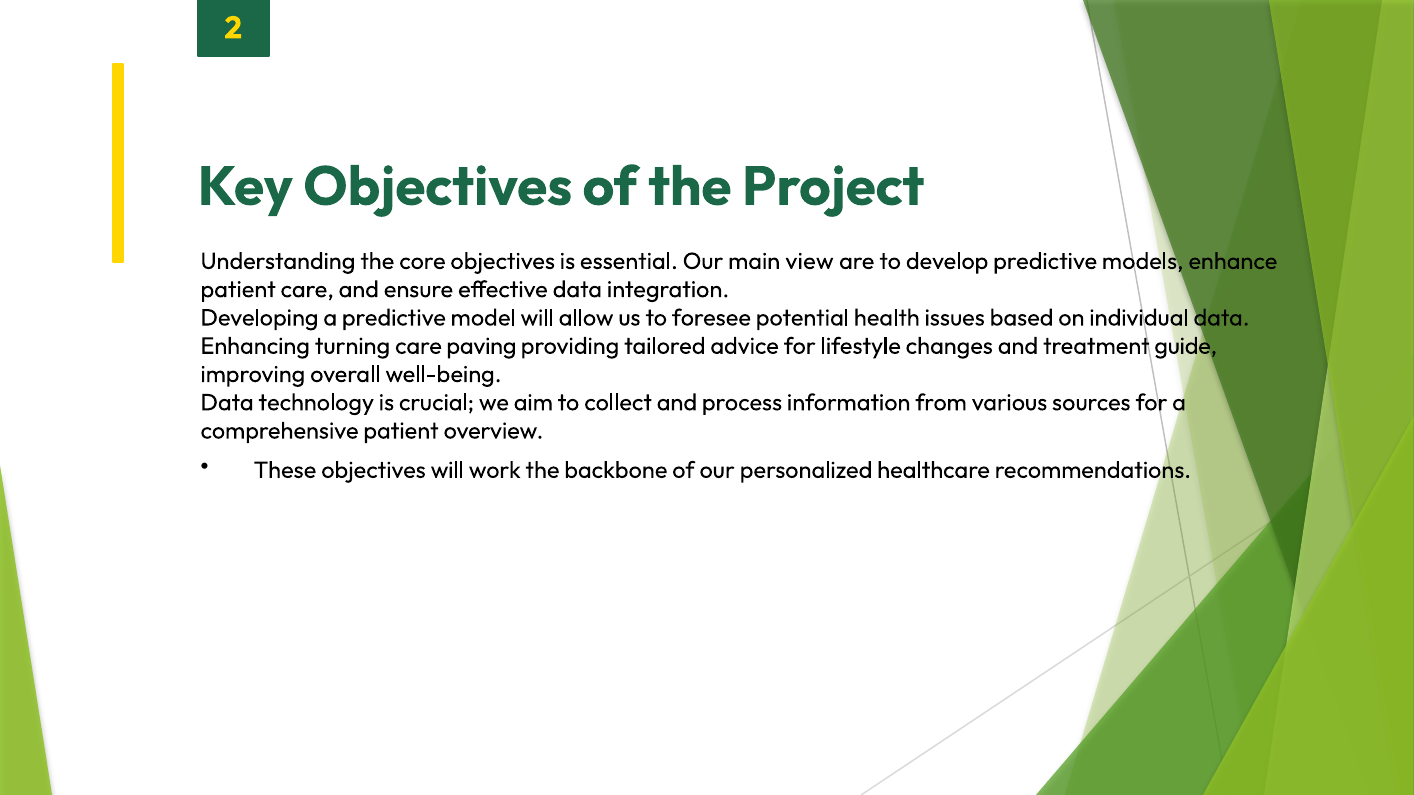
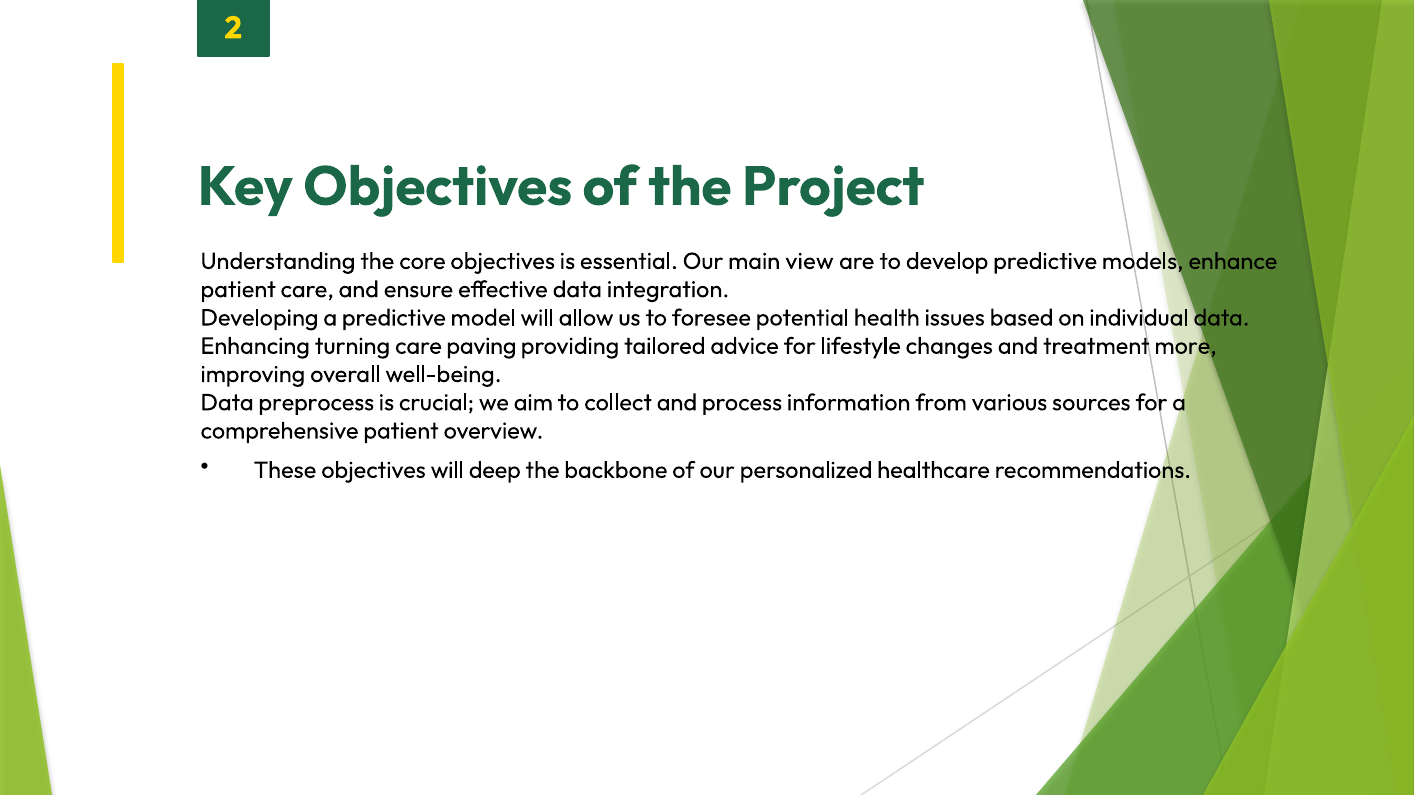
guide: guide -> more
technology: technology -> preprocess
work: work -> deep
